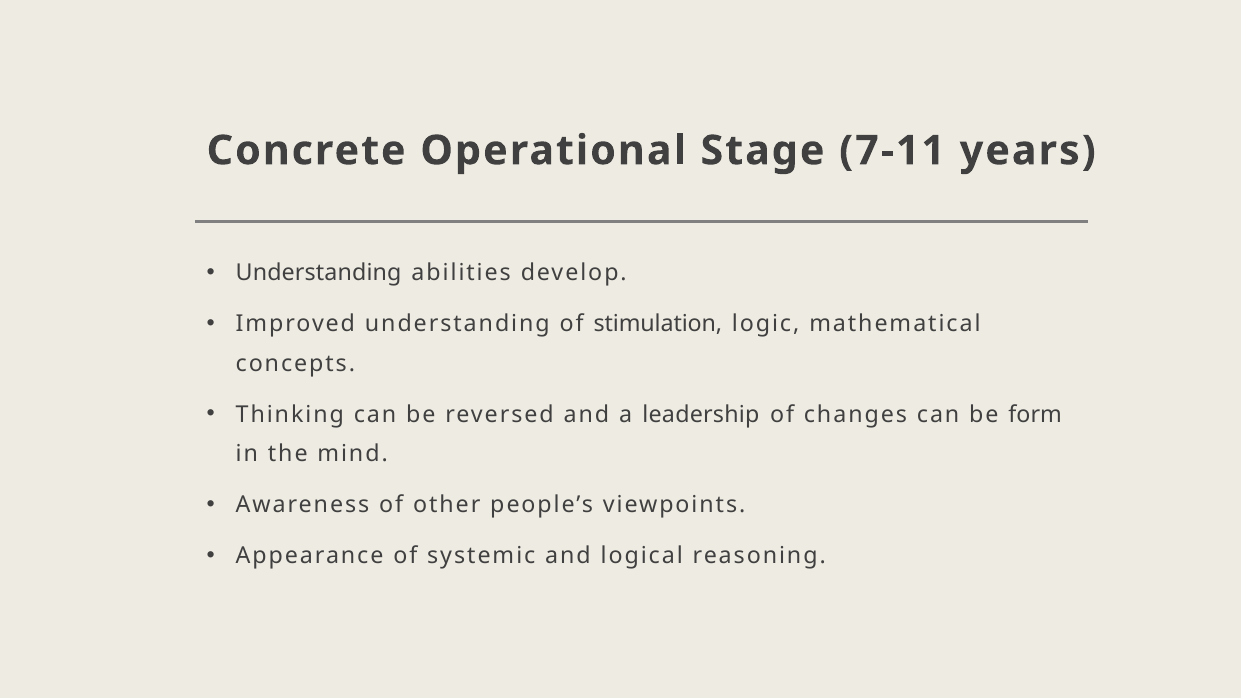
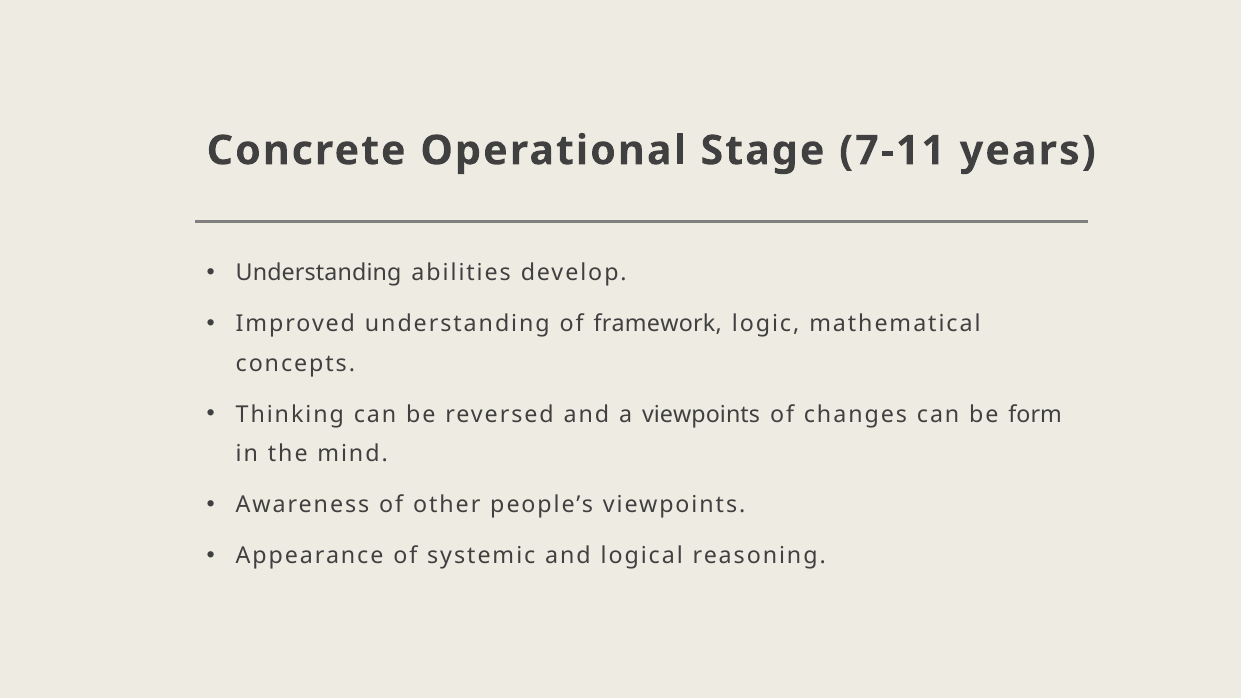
stimulation: stimulation -> framework
a leadership: leadership -> viewpoints
